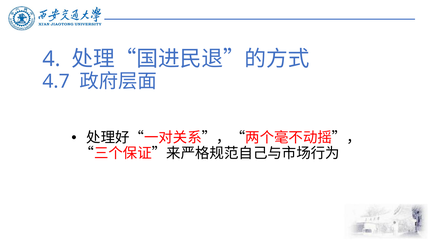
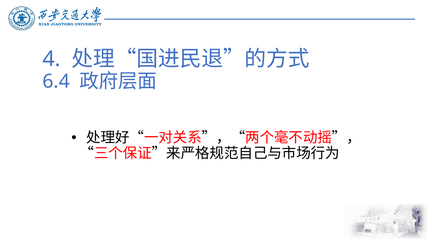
4.7: 4.7 -> 6.4
